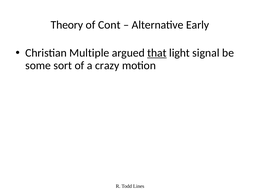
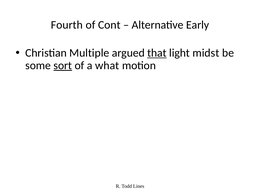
Theory: Theory -> Fourth
signal: signal -> midst
sort underline: none -> present
crazy: crazy -> what
